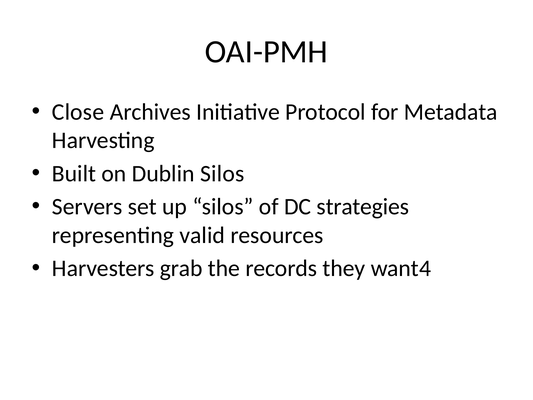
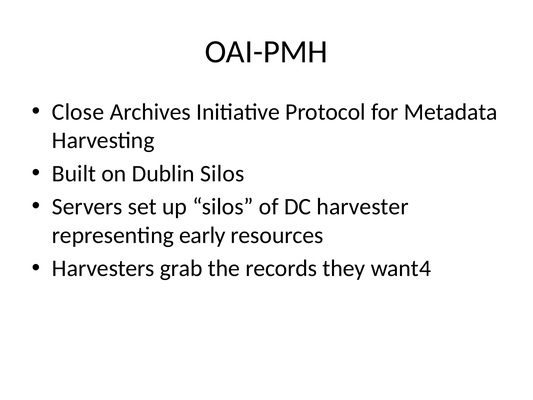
strategies: strategies -> harvester
valid: valid -> early
